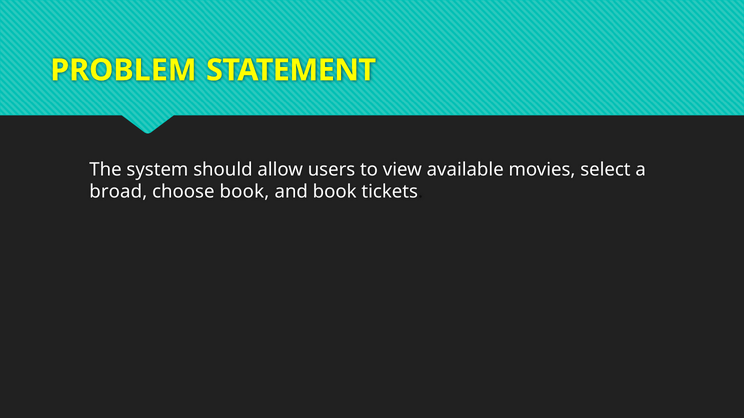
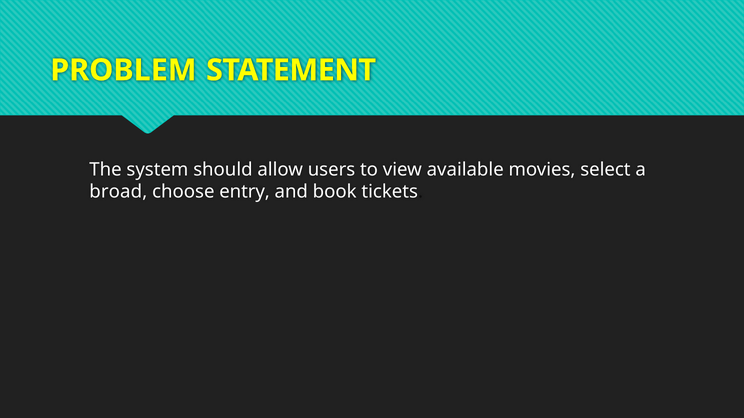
choose book: book -> entry
